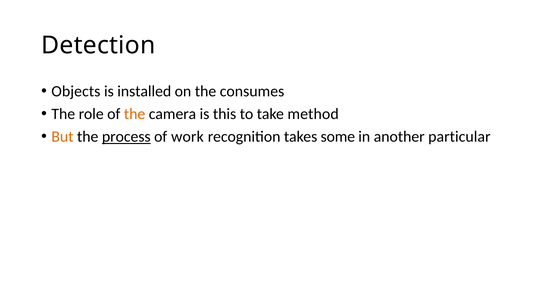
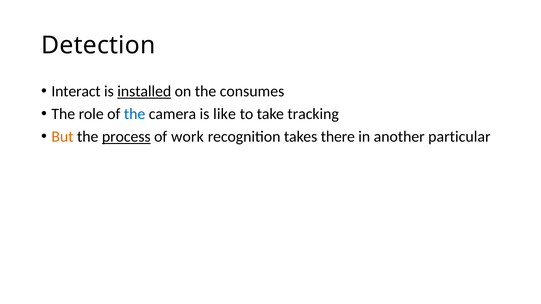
Objects: Objects -> Interact
installed underline: none -> present
the at (135, 114) colour: orange -> blue
this: this -> like
method: method -> tracking
some: some -> there
